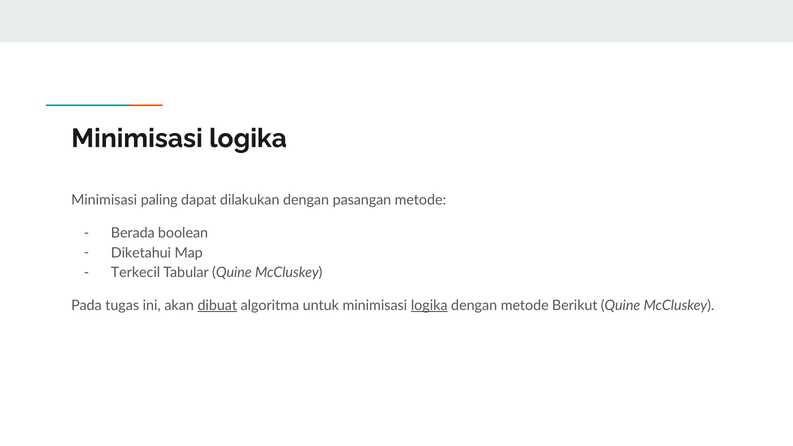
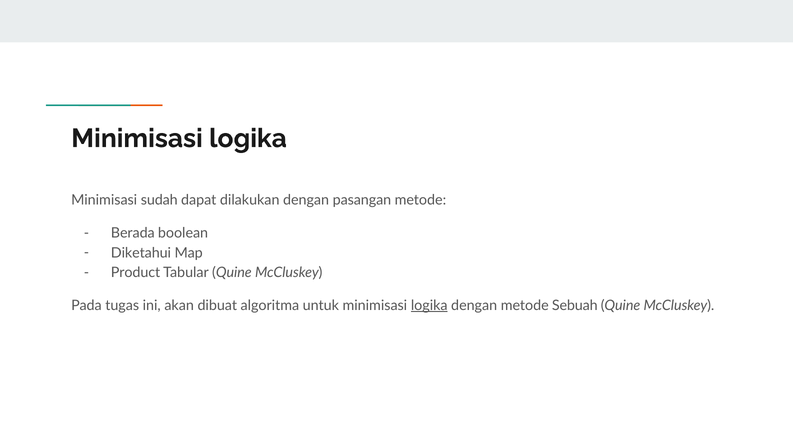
paling: paling -> sudah
Terkecil: Terkecil -> Product
dibuat underline: present -> none
Berikut: Berikut -> Sebuah
